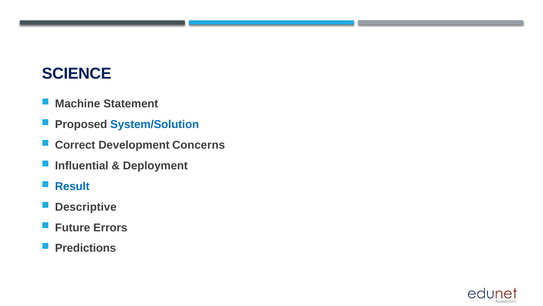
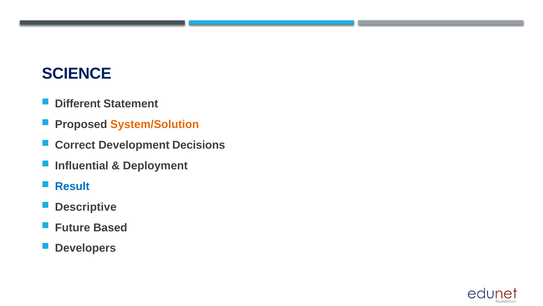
Machine: Machine -> Different
System/Solution colour: blue -> orange
Concerns: Concerns -> Decisions
Errors: Errors -> Based
Predictions: Predictions -> Developers
